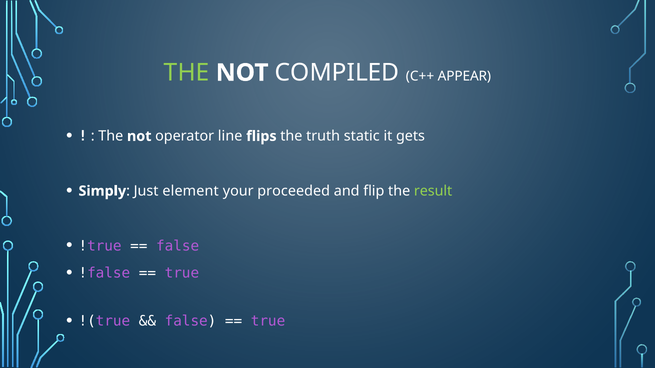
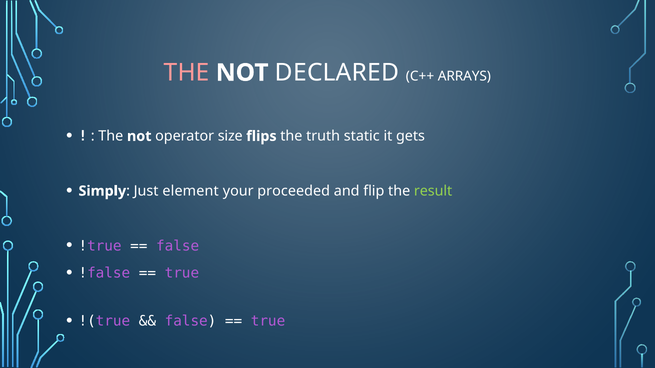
THE at (187, 73) colour: light green -> pink
COMPILED: COMPILED -> DECLARED
APPEAR: APPEAR -> ARRAYS
line: line -> size
